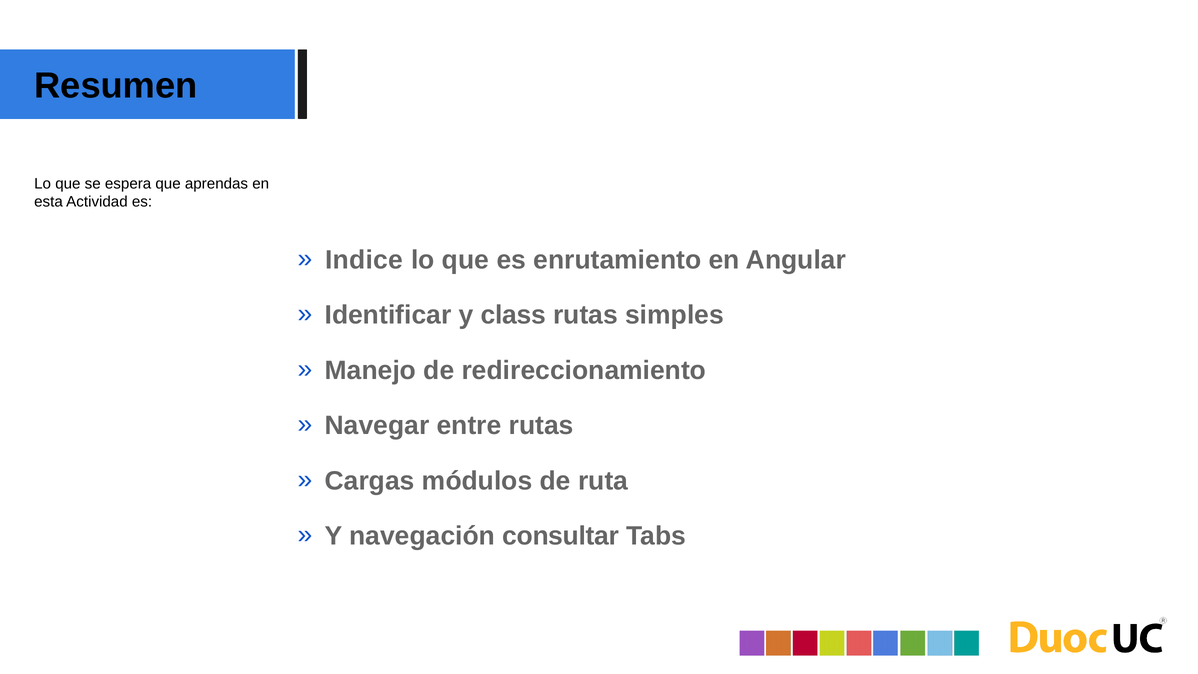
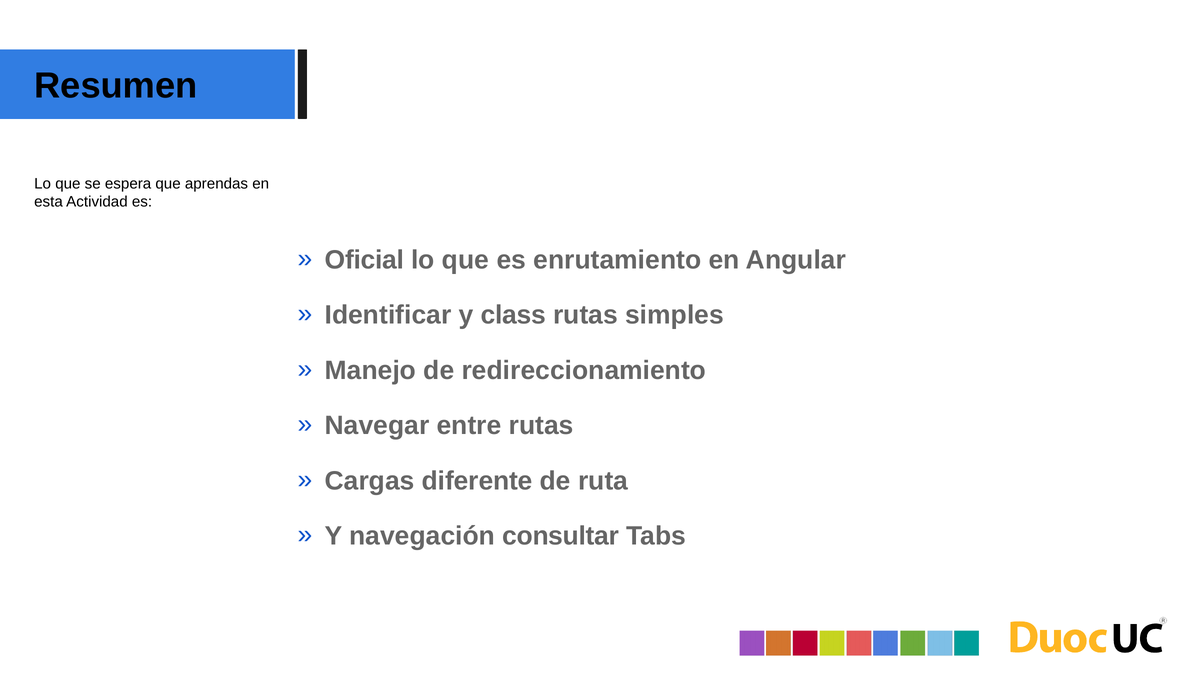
Indice: Indice -> Oficial
módulos: módulos -> diferente
